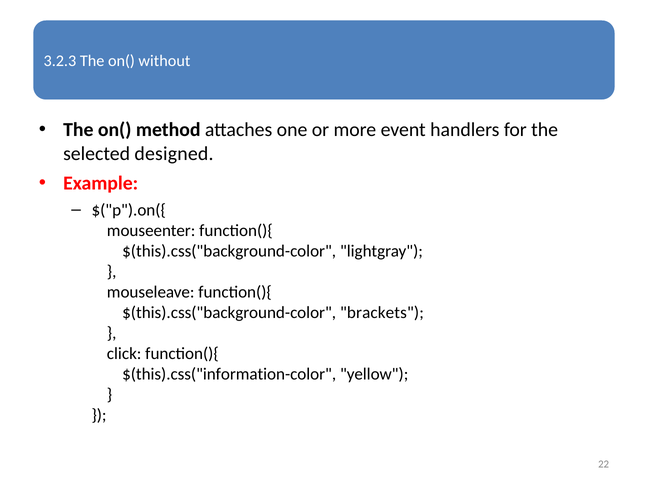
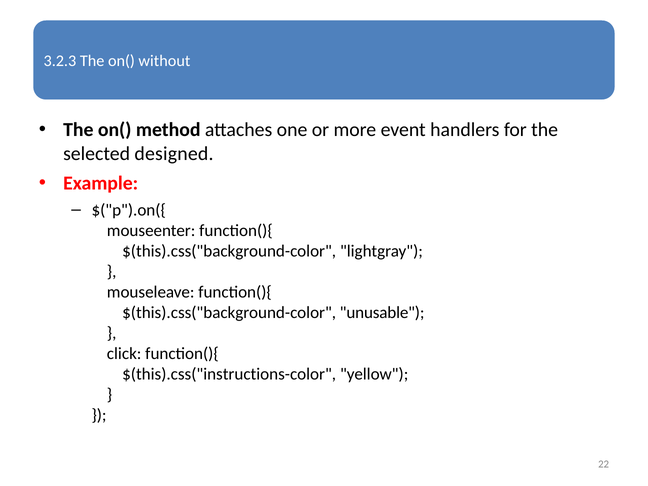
brackets: brackets -> unusable
$(this).css("information-color: $(this).css("information-color -> $(this).css("instructions-color
